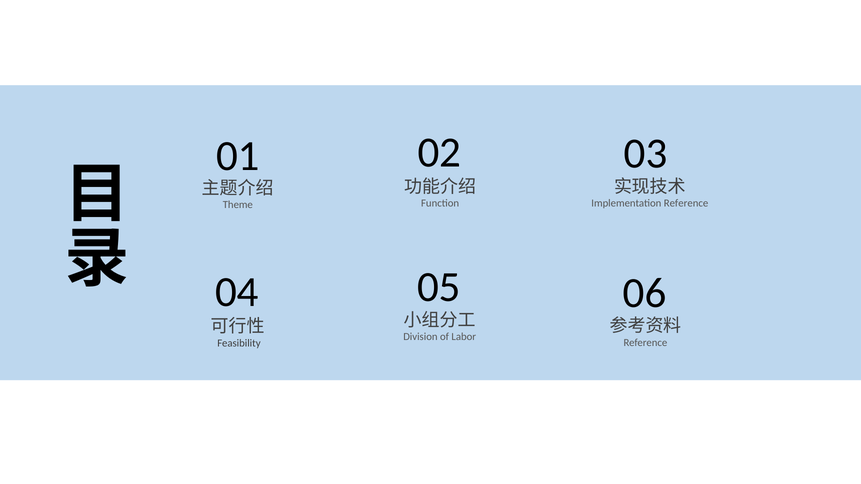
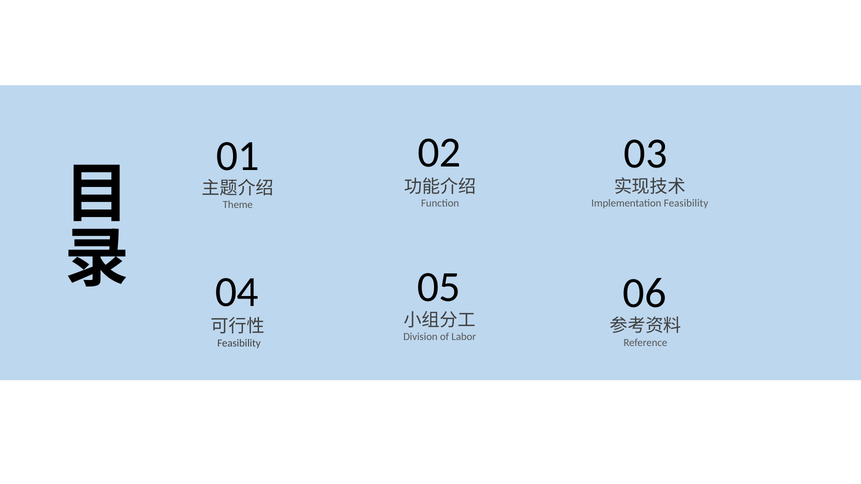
Implementation Reference: Reference -> Feasibility
